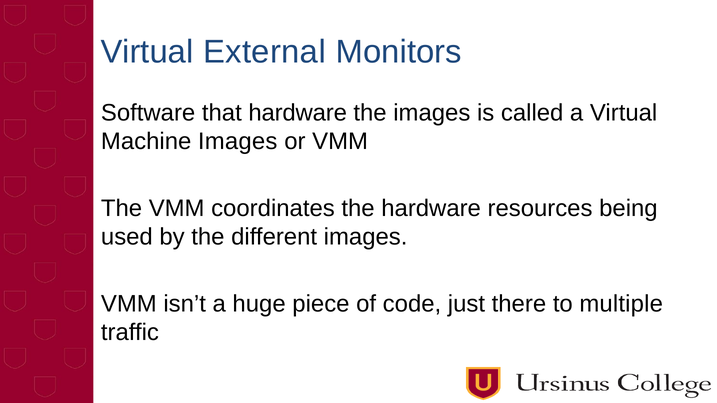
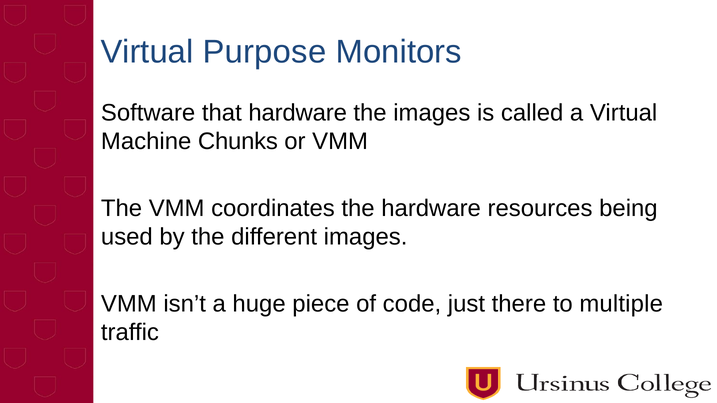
External: External -> Purpose
Machine Images: Images -> Chunks
